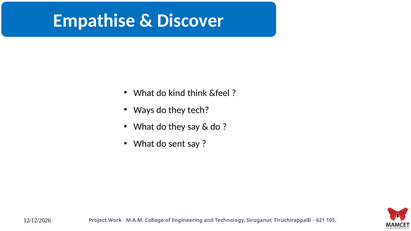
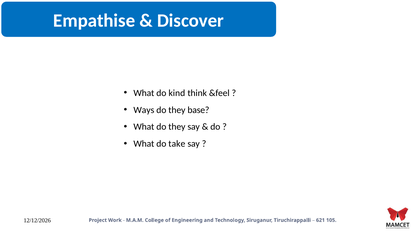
tech: tech -> base
sent: sent -> take
